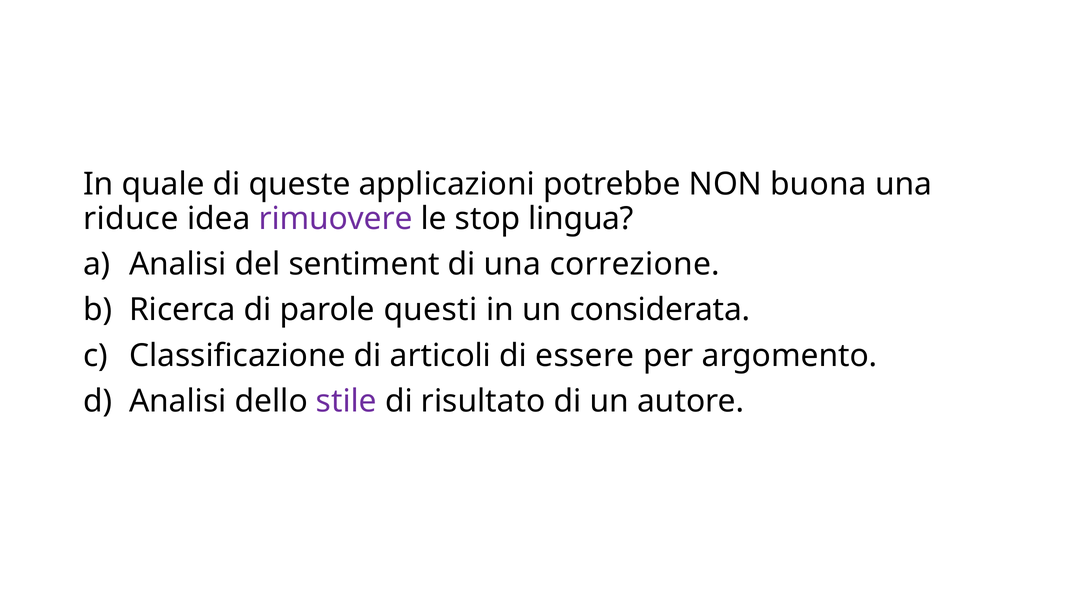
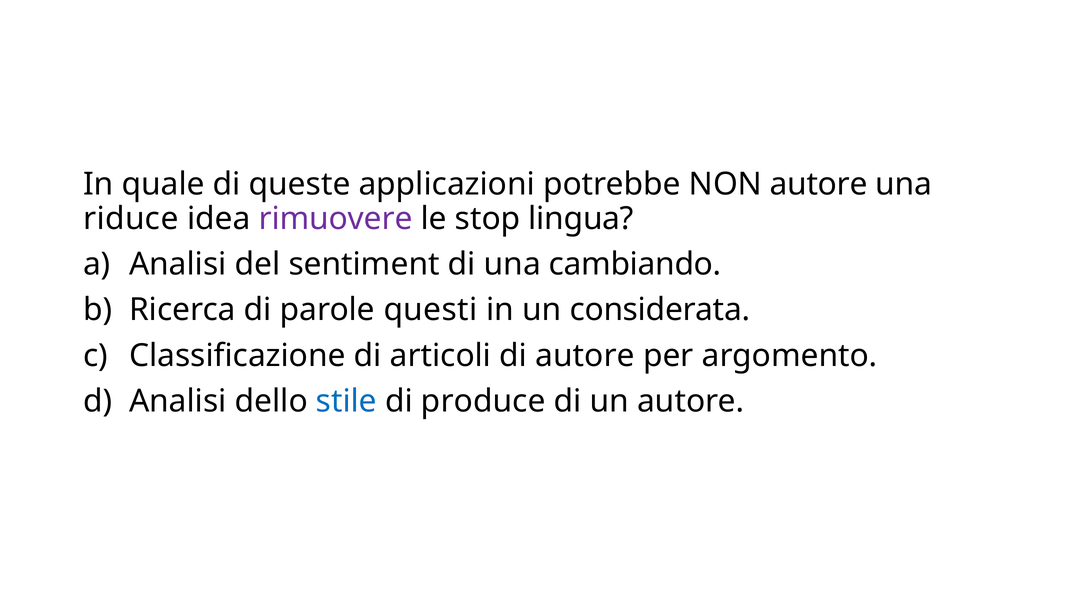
NON buona: buona -> autore
correzione: correzione -> cambiando
di essere: essere -> autore
stile colour: purple -> blue
risultato: risultato -> produce
